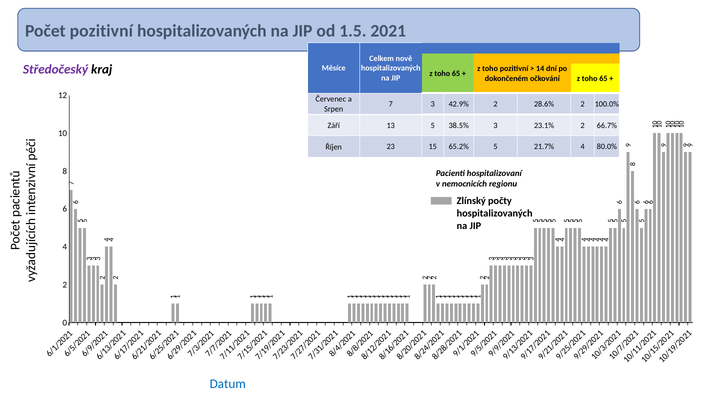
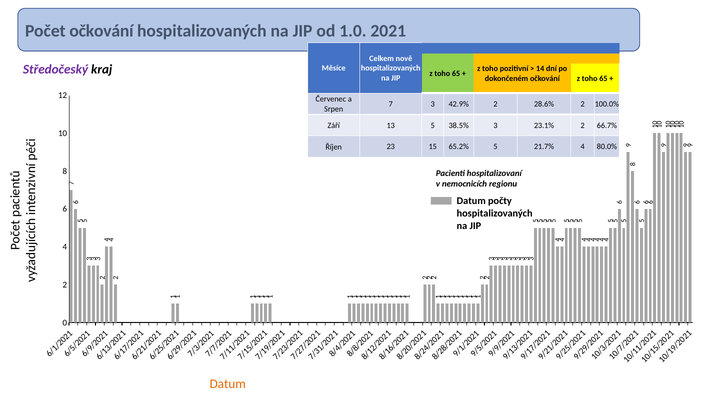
Počet pozitivní: pozitivní -> očkování
1.5: 1.5 -> 1.0
Zlínský at (471, 201): Zlínský -> Datum
Datum at (228, 384) colour: blue -> orange
